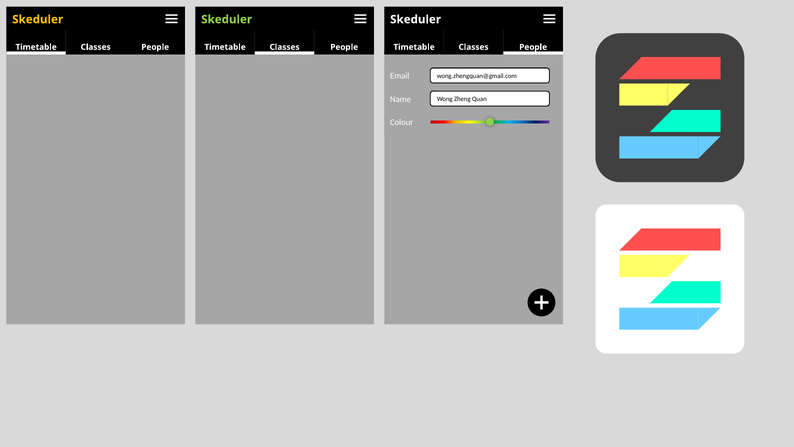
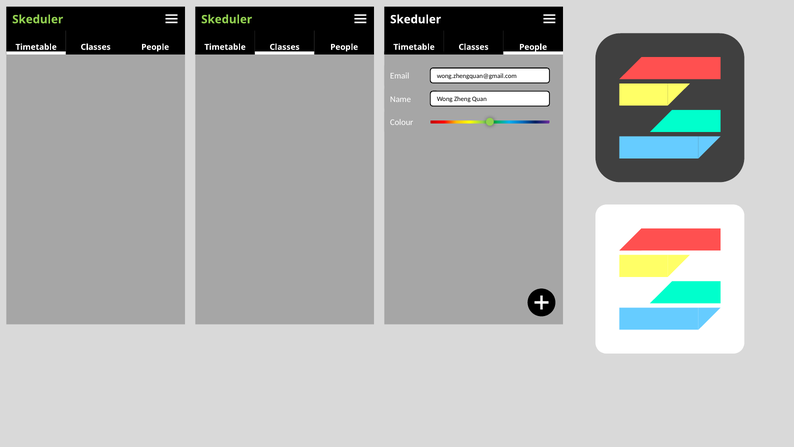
Skeduler at (38, 19) colour: yellow -> light green
